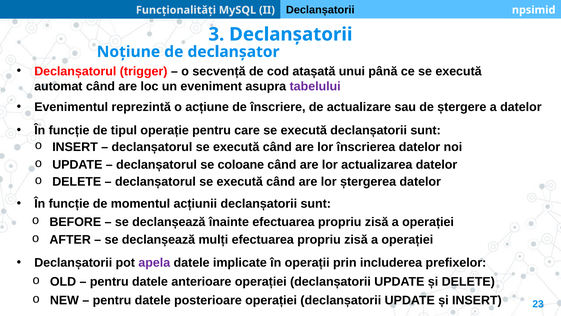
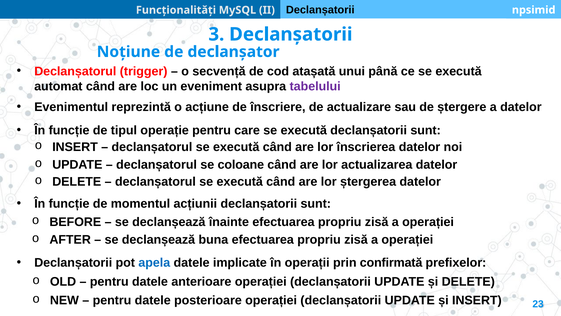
mulți: mulți -> buna
apela colour: purple -> blue
includerea: includerea -> confirmată
